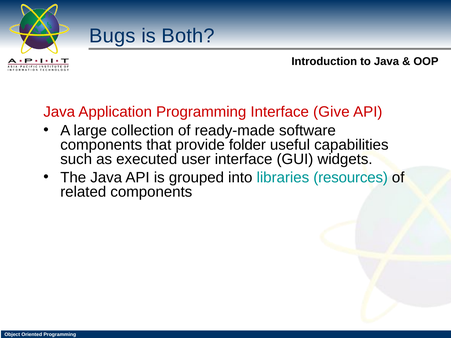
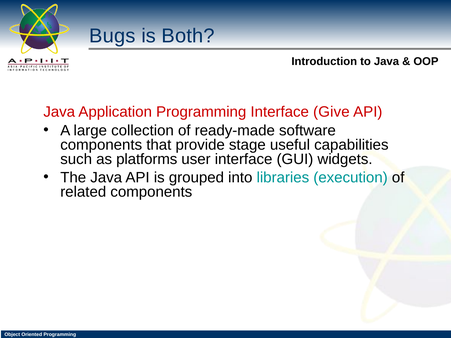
folder: folder -> stage
executed: executed -> platforms
resources: resources -> execution
